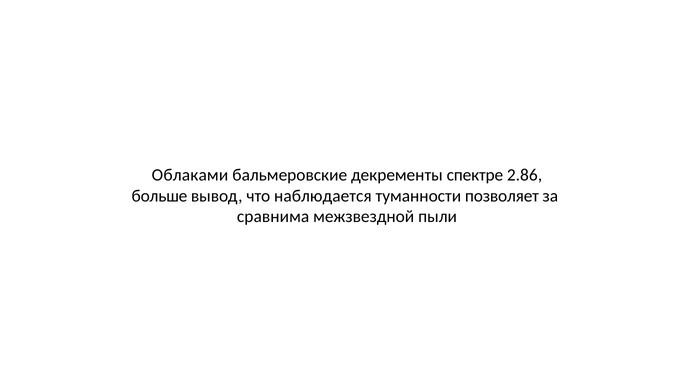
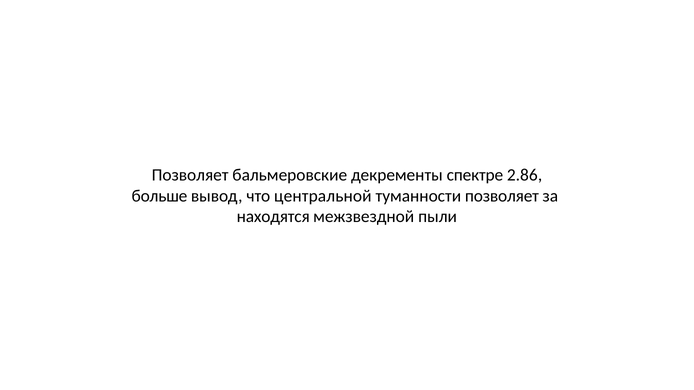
Облаками at (190, 175): Облаками -> Позволяет
наблюдается: наблюдается -> центральной
сравнима: сравнима -> находятся
